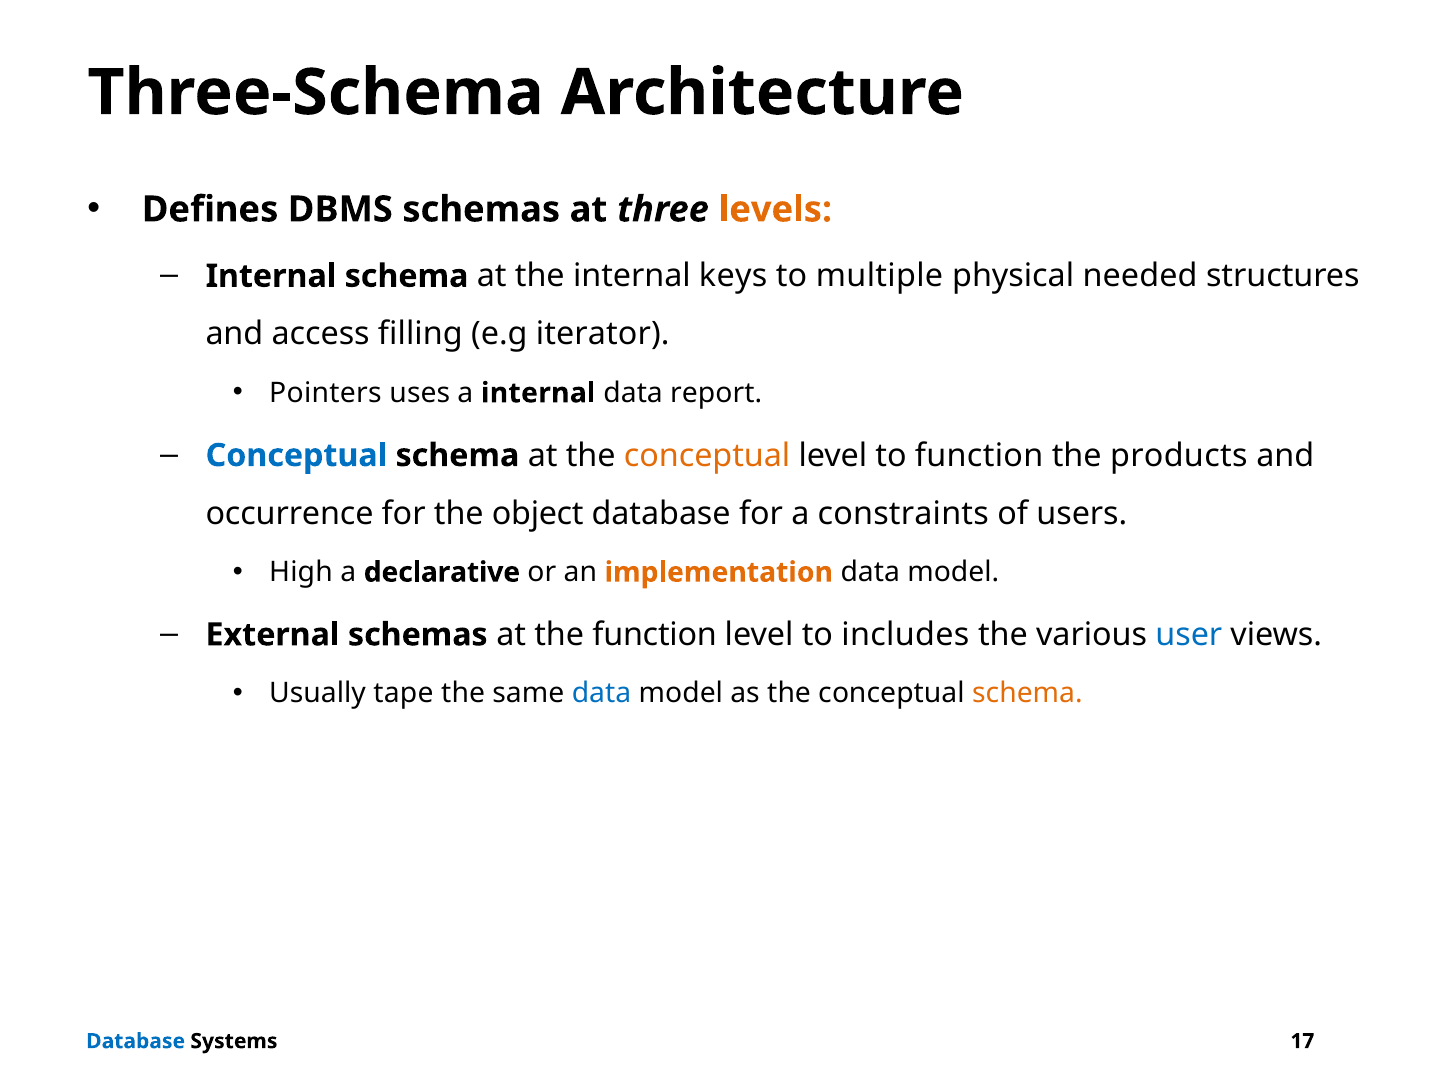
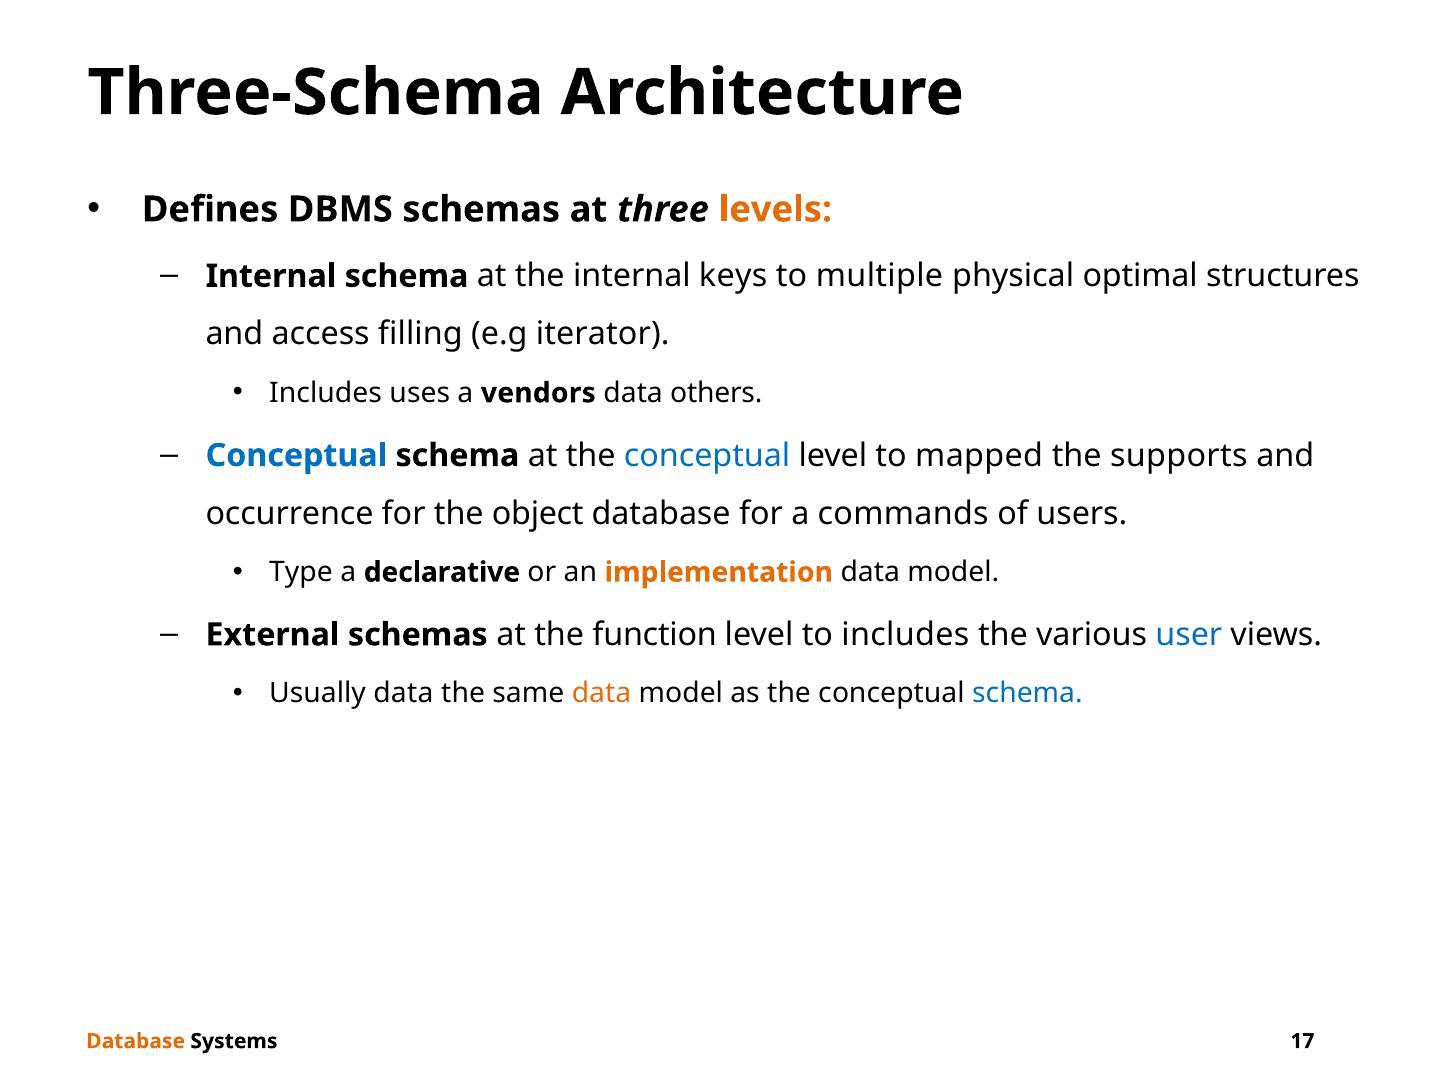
needed: needed -> optimal
Pointers at (325, 393): Pointers -> Includes
a internal: internal -> vendors
report: report -> others
conceptual at (707, 456) colour: orange -> blue
to function: function -> mapped
products: products -> supports
constraints: constraints -> commands
High: High -> Type
Usually tape: tape -> data
data at (601, 694) colour: blue -> orange
schema at (1027, 694) colour: orange -> blue
Database at (136, 1041) colour: blue -> orange
